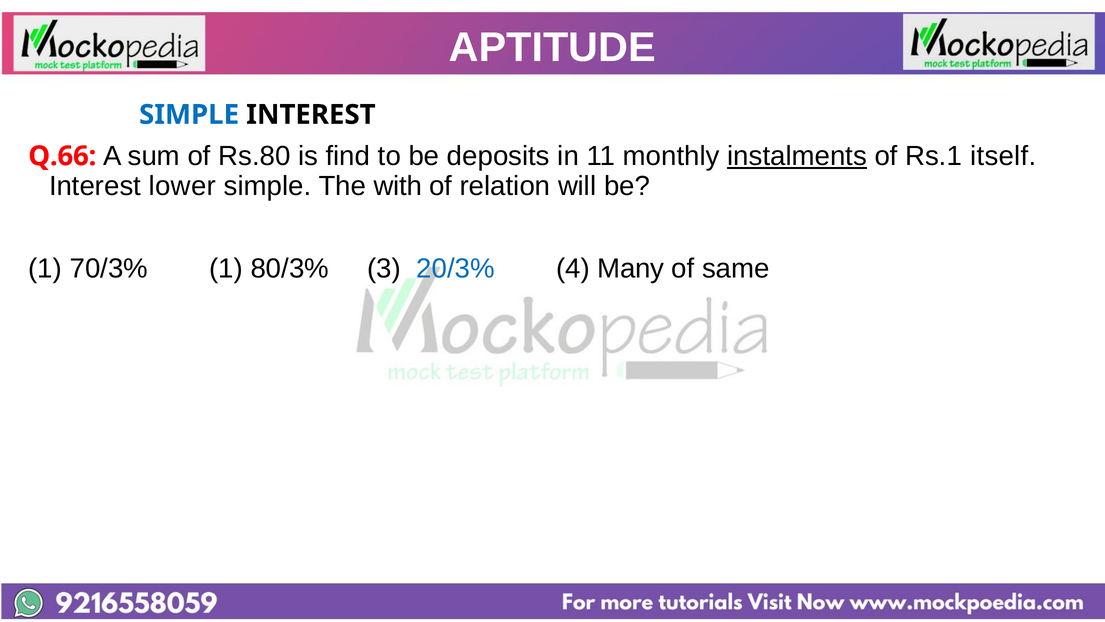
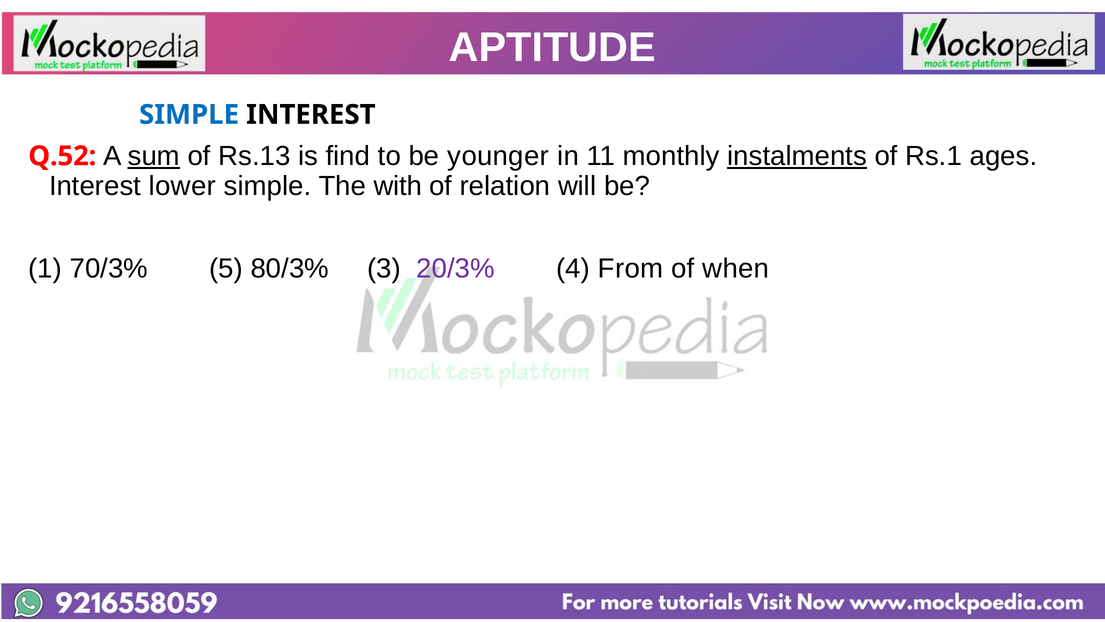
Q.66: Q.66 -> Q.52
sum underline: none -> present
Rs.80: Rs.80 -> Rs.13
deposits: deposits -> younger
itself: itself -> ages
70/3% 1: 1 -> 5
20/3% colour: blue -> purple
Many: Many -> From
same: same -> when
